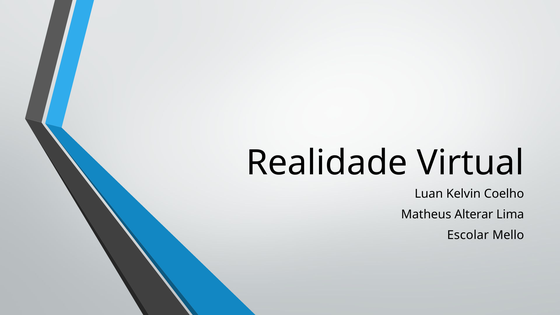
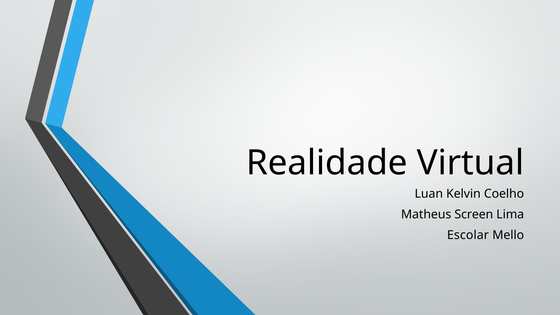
Alterar: Alterar -> Screen
